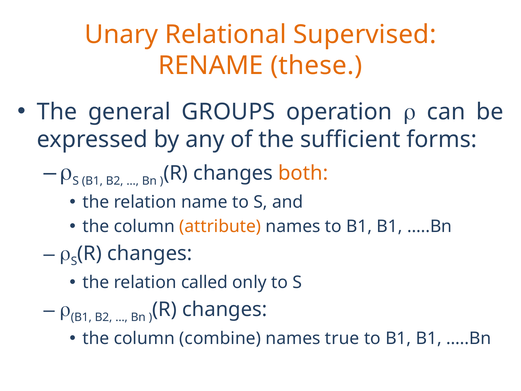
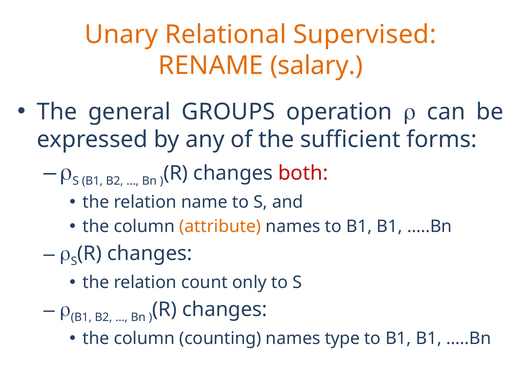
these: these -> salary
both colour: orange -> red
called: called -> count
combine: combine -> counting
true: true -> type
